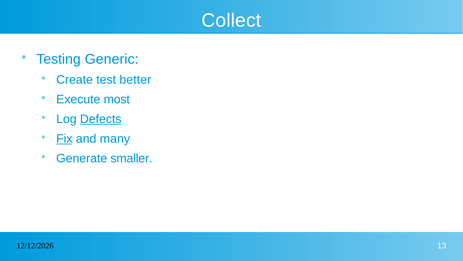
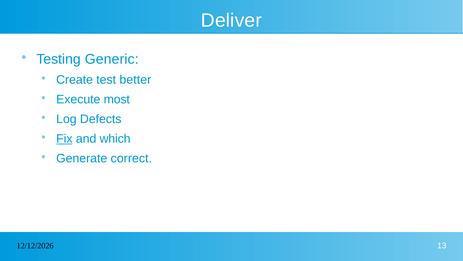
Collect: Collect -> Deliver
Defects underline: present -> none
many: many -> which
smaller: smaller -> correct
